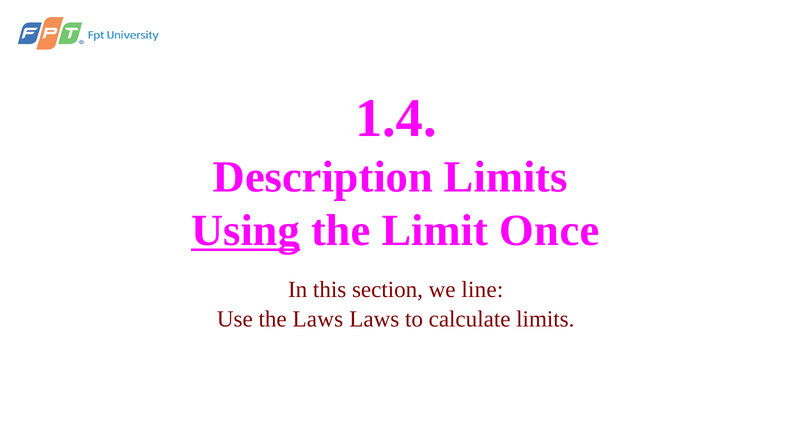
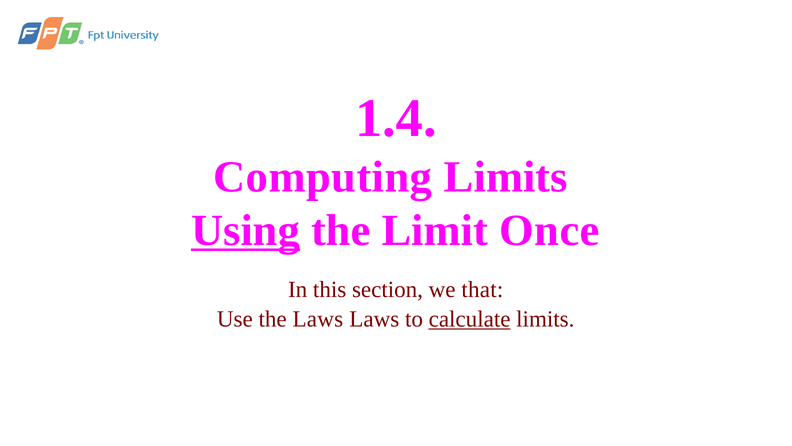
Description: Description -> Computing
line: line -> that
calculate underline: none -> present
